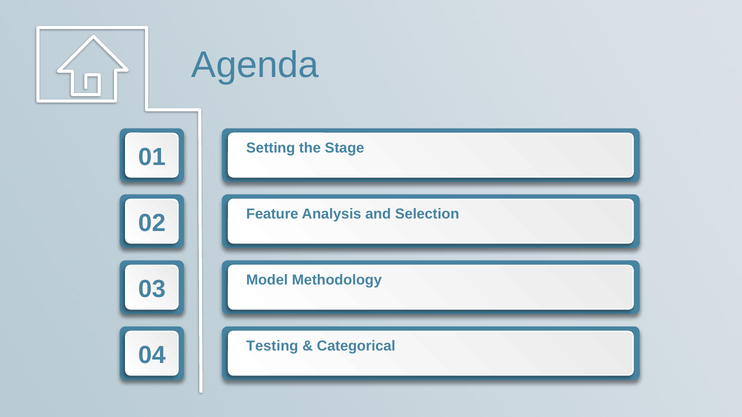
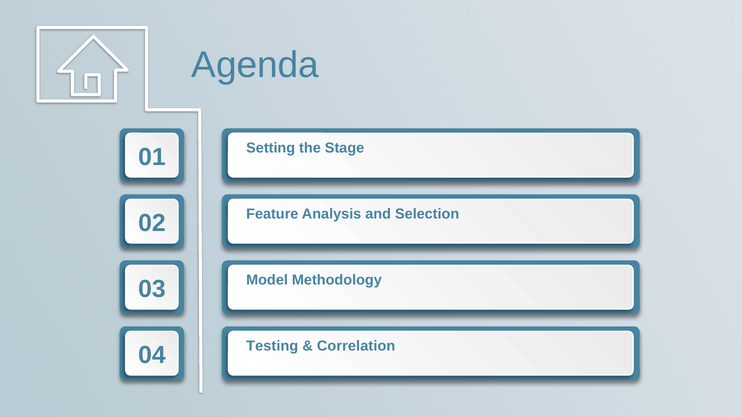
Categorical: Categorical -> Correlation
